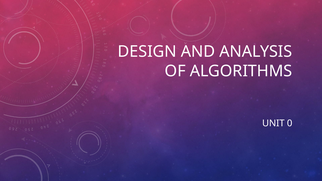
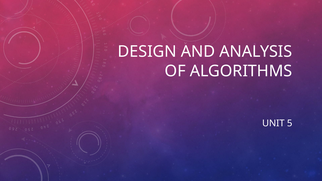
0: 0 -> 5
